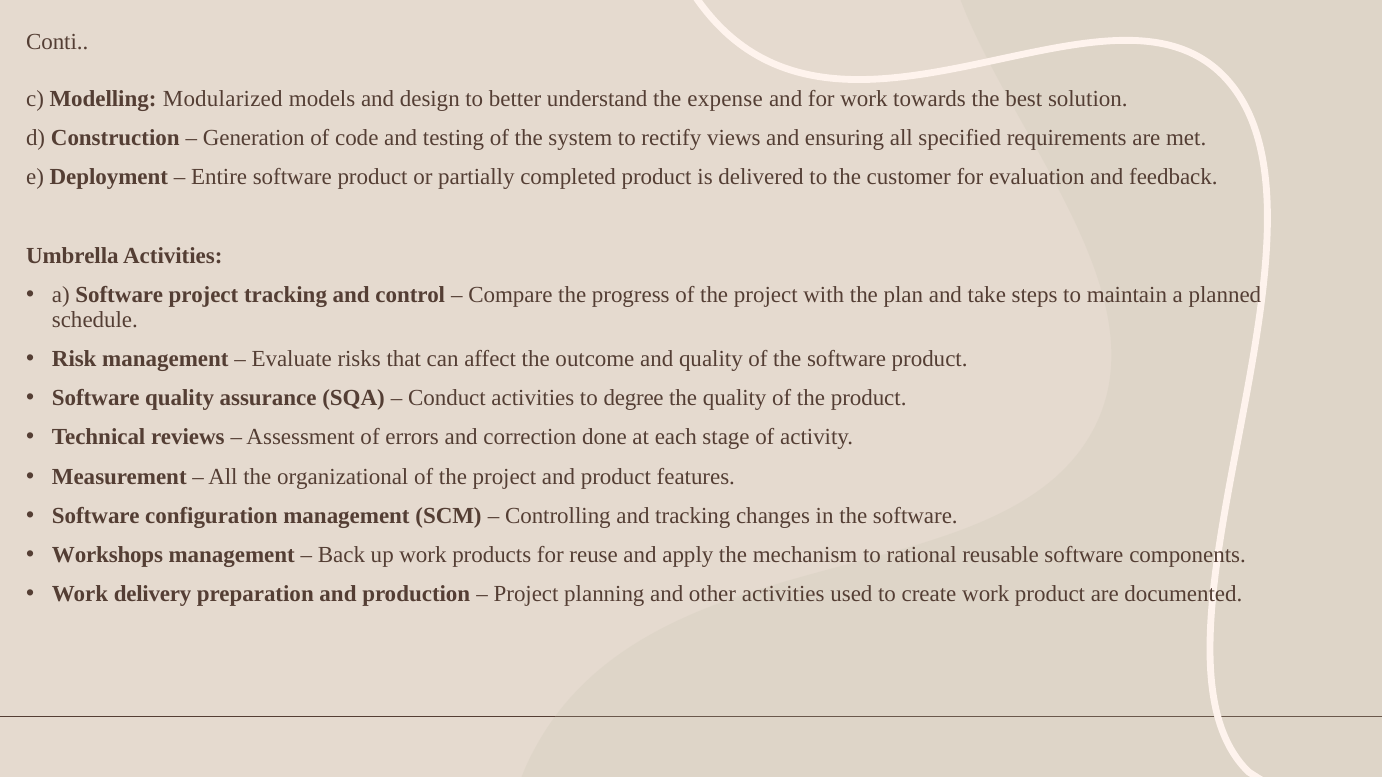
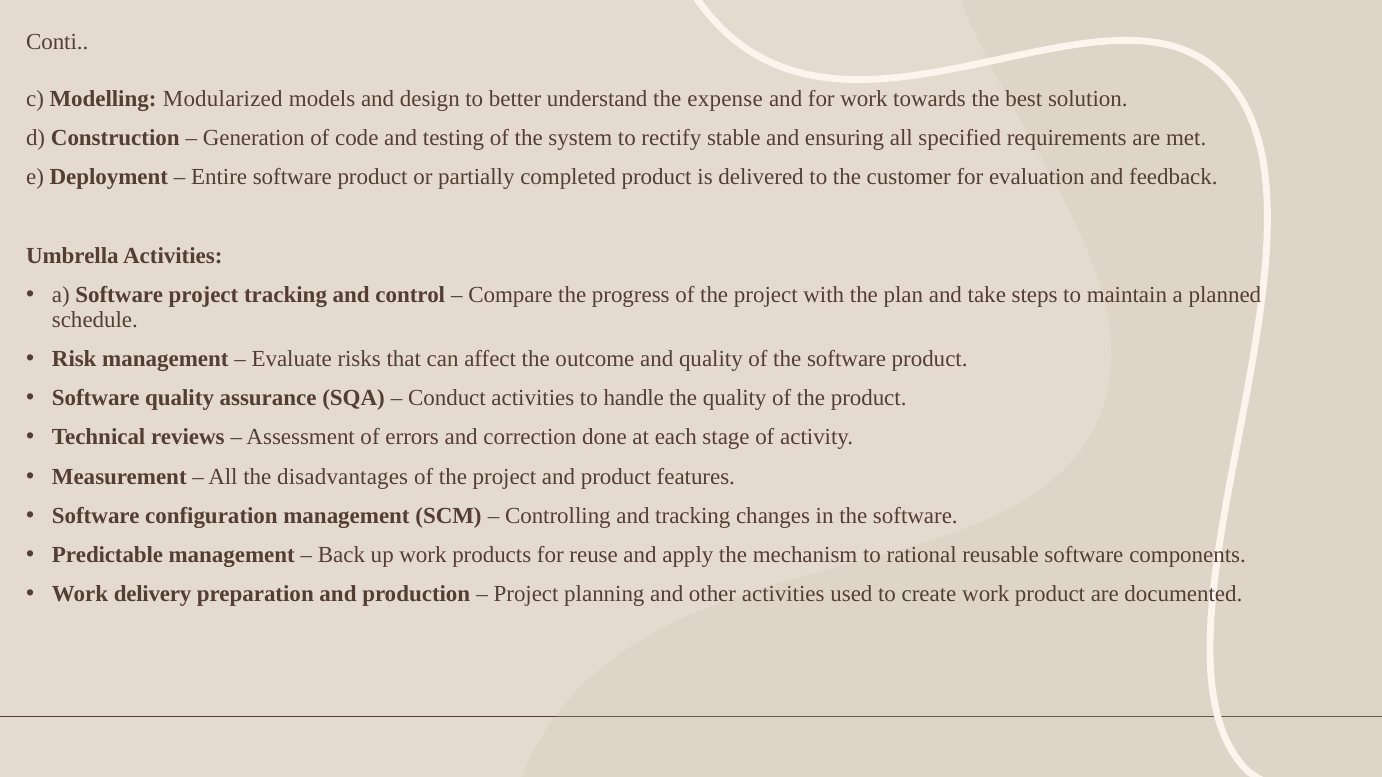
views: views -> stable
degree: degree -> handle
organizational: organizational -> disadvantages
Workshops: Workshops -> Predictable
